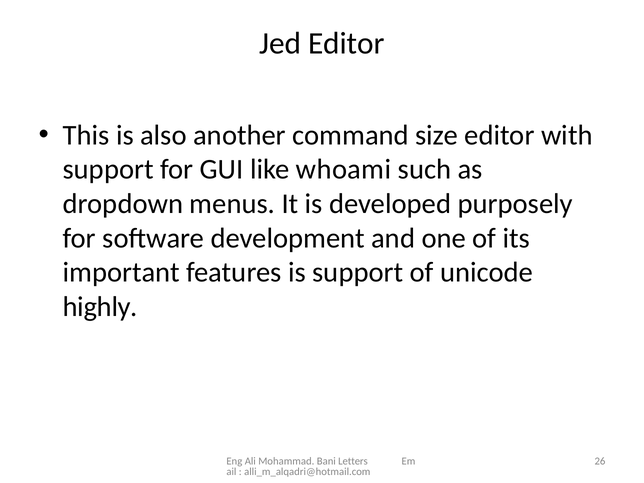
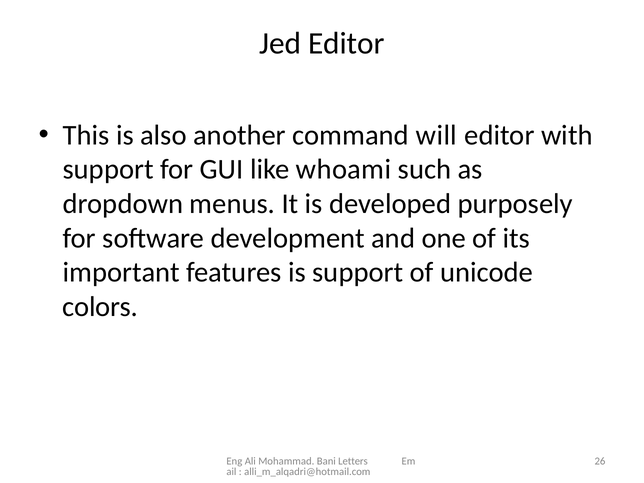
size: size -> will
highly: highly -> colors
